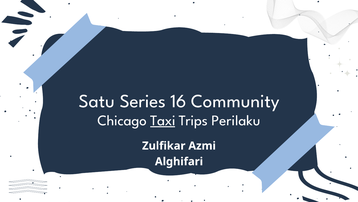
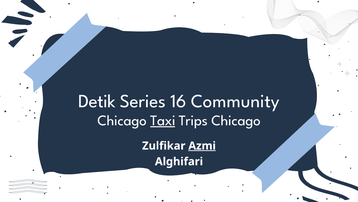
Satu: Satu -> Detik
Trips Perilaku: Perilaku -> Chicago
Azmi underline: none -> present
